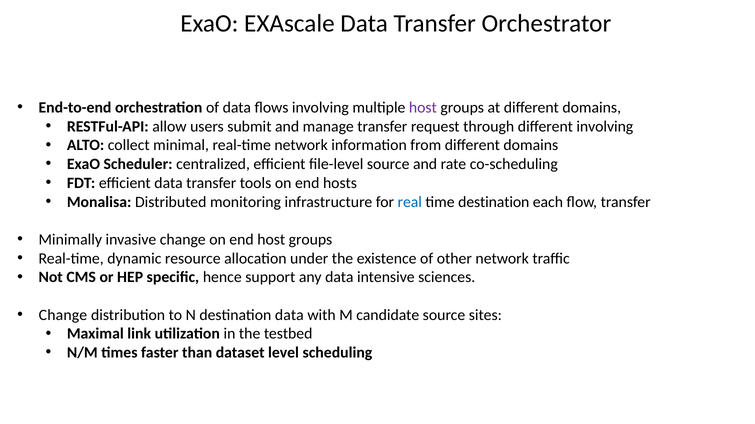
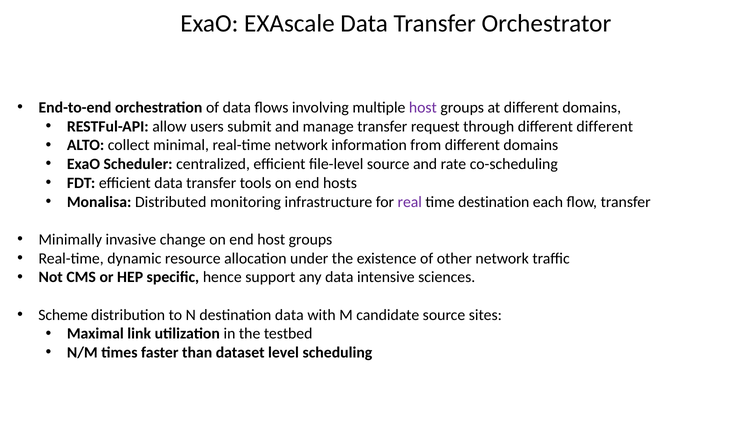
different involving: involving -> different
real colour: blue -> purple
Change at (63, 315): Change -> Scheme
